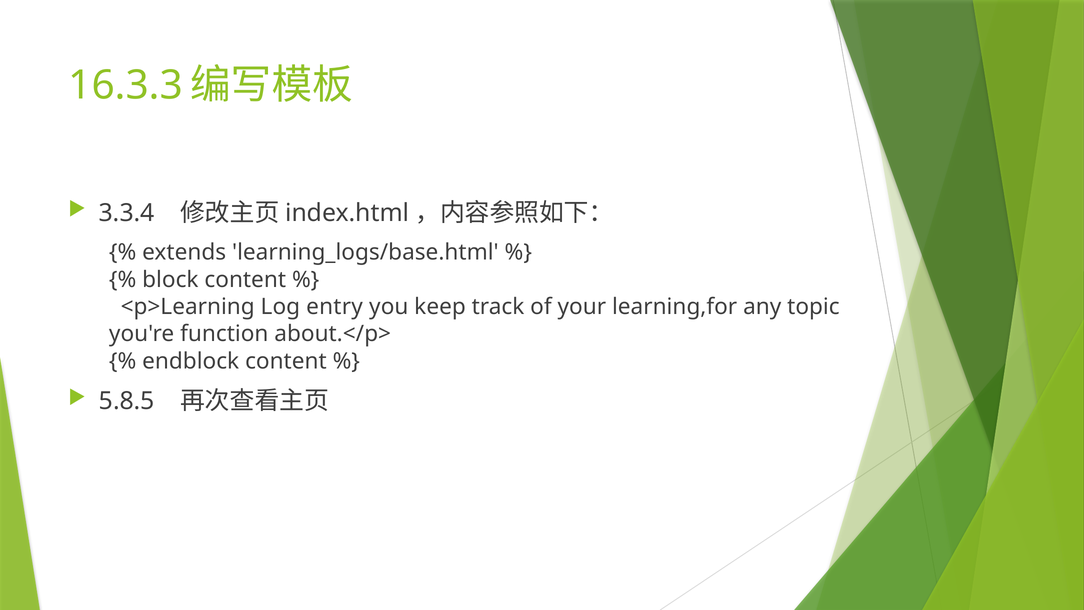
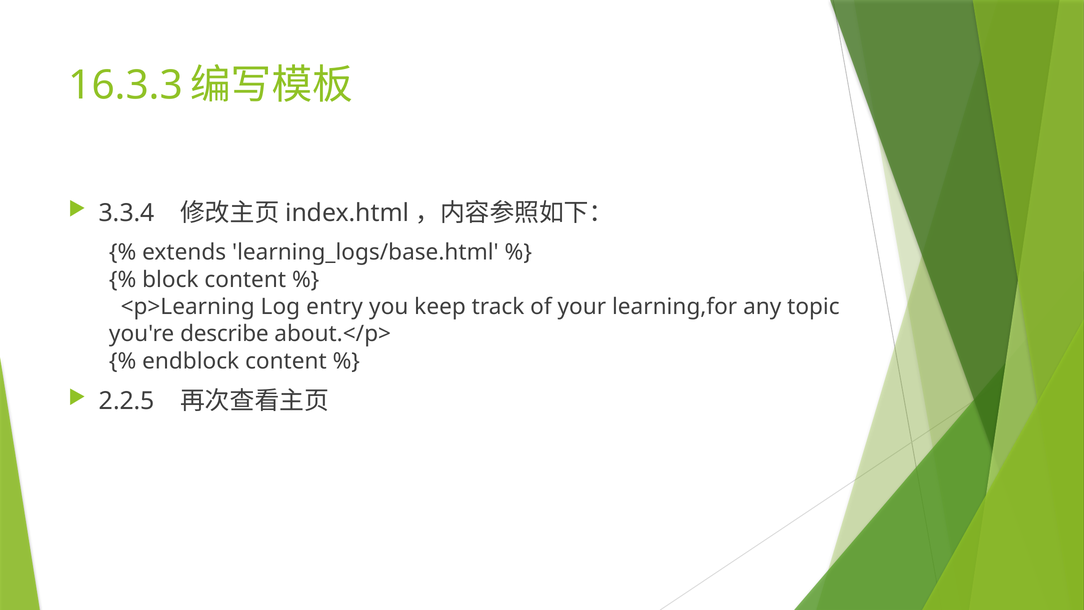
function: function -> describe
5.8.5: 5.8.5 -> 2.2.5
